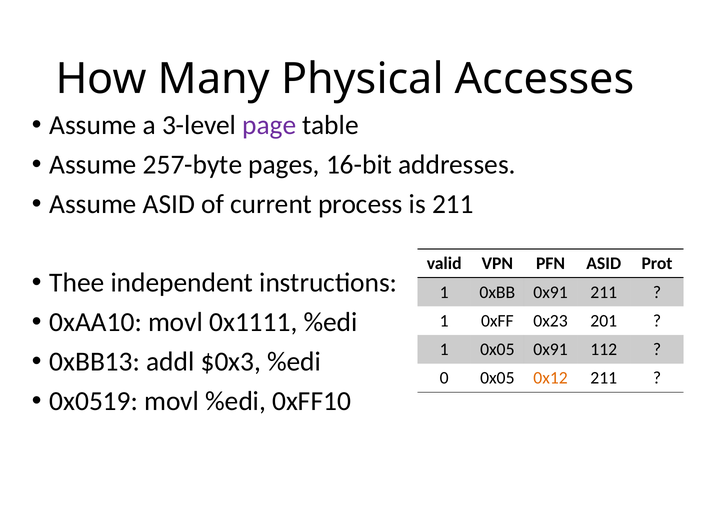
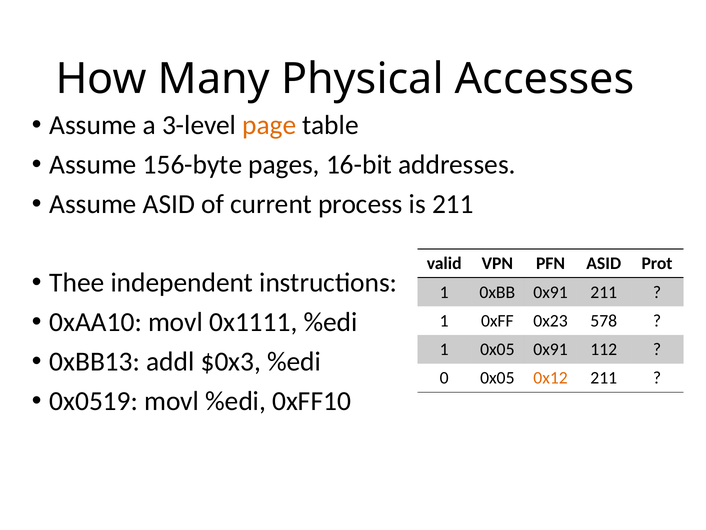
page colour: purple -> orange
257-byte: 257-byte -> 156-byte
201: 201 -> 578
